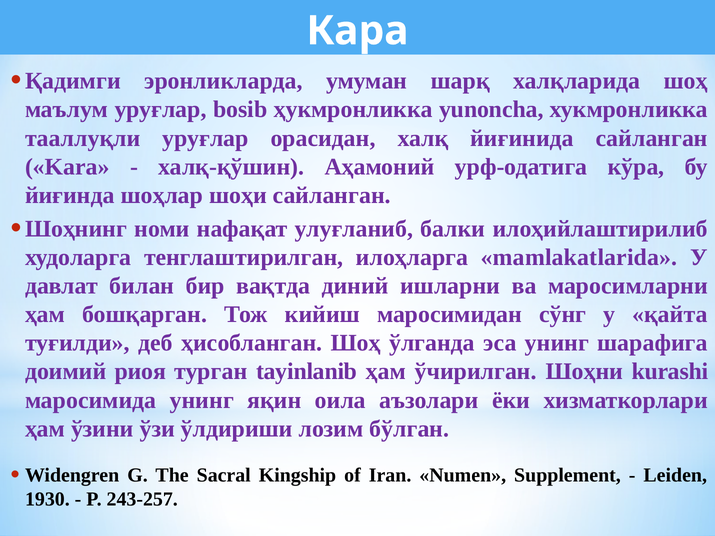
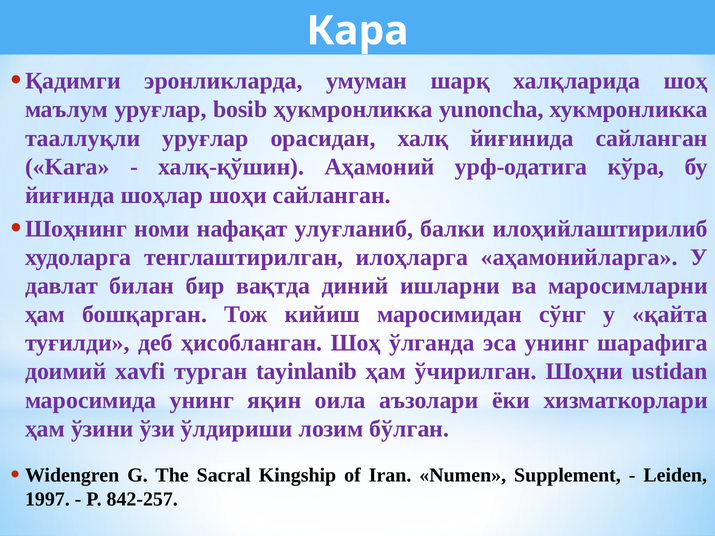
mamlakatlarida: mamlakatlarida -> аҳамонийларга
риоя: риоя -> xavfi
kurashi: kurashi -> ustidan
1930: 1930 -> 1997
243-257: 243-257 -> 842-257
